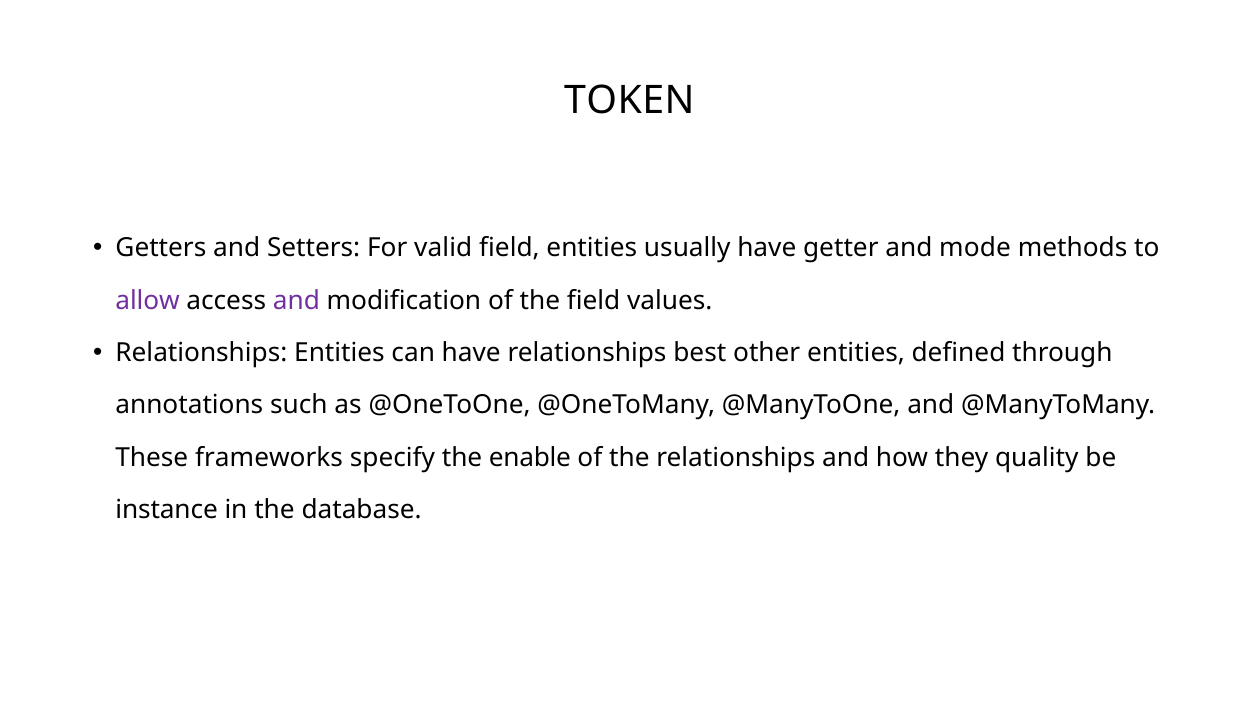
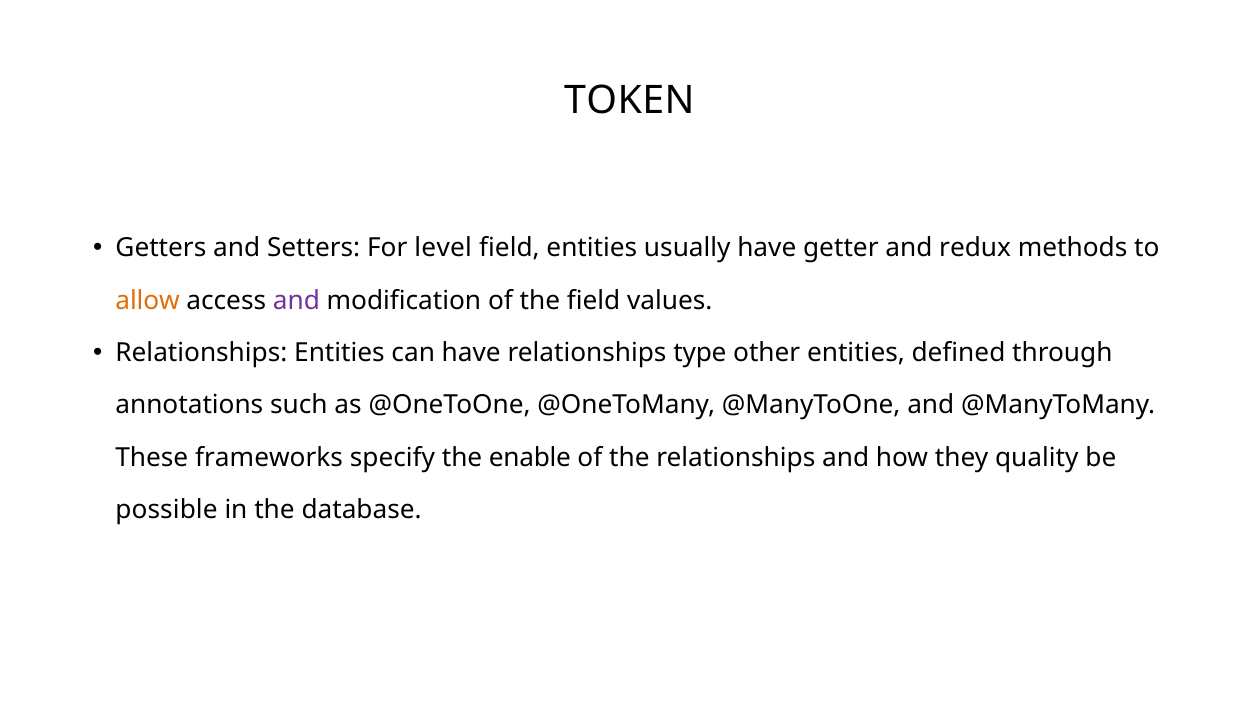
valid: valid -> level
mode: mode -> redux
allow colour: purple -> orange
best: best -> type
instance: instance -> possible
